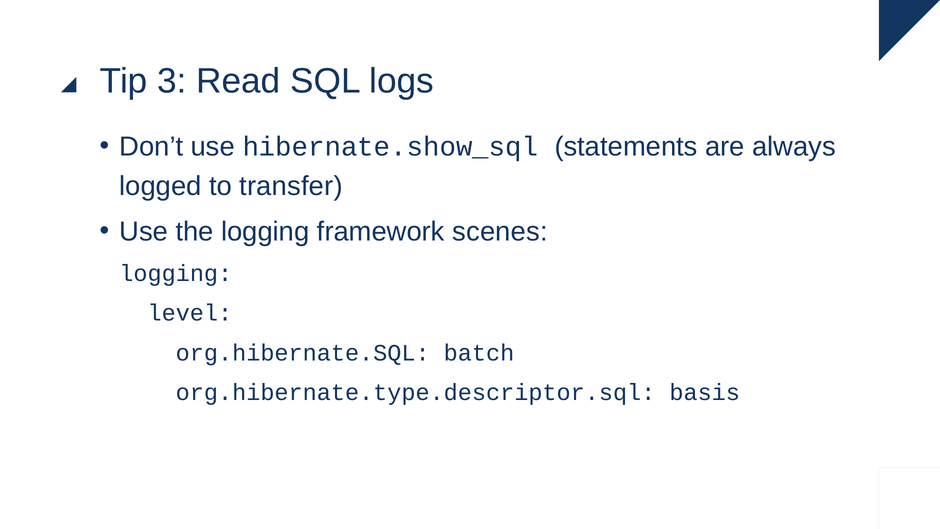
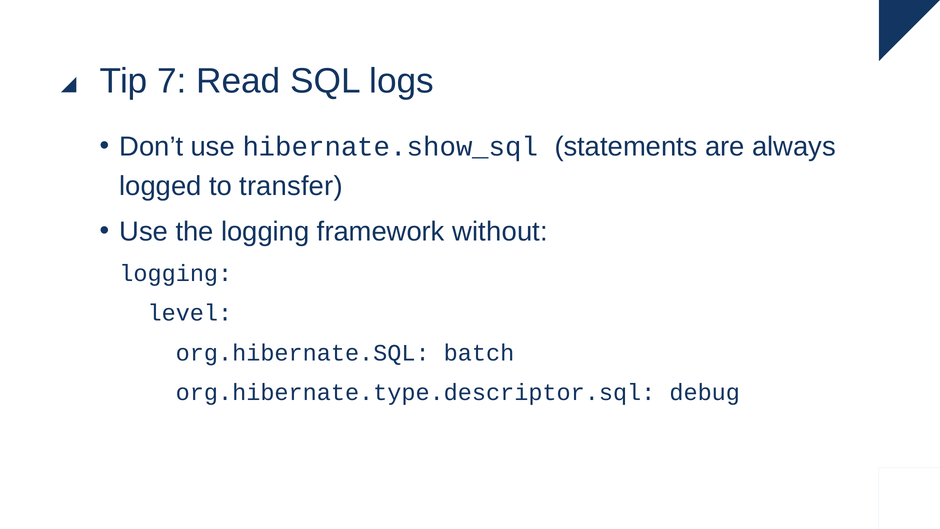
3: 3 -> 7
scenes: scenes -> without
basis: basis -> debug
